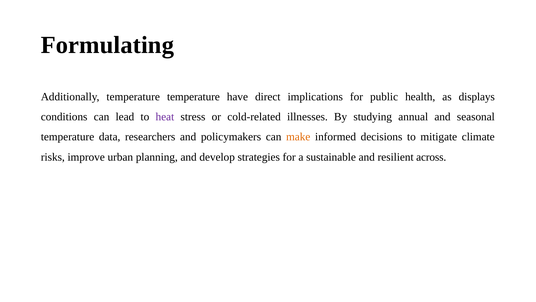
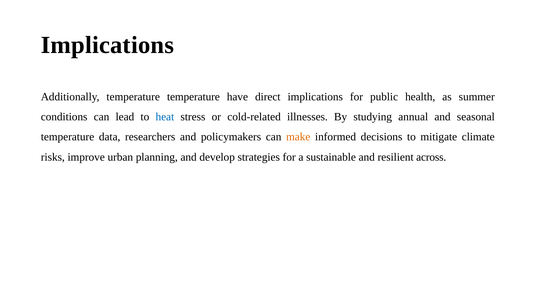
Formulating at (107, 45): Formulating -> Implications
displays: displays -> summer
heat colour: purple -> blue
